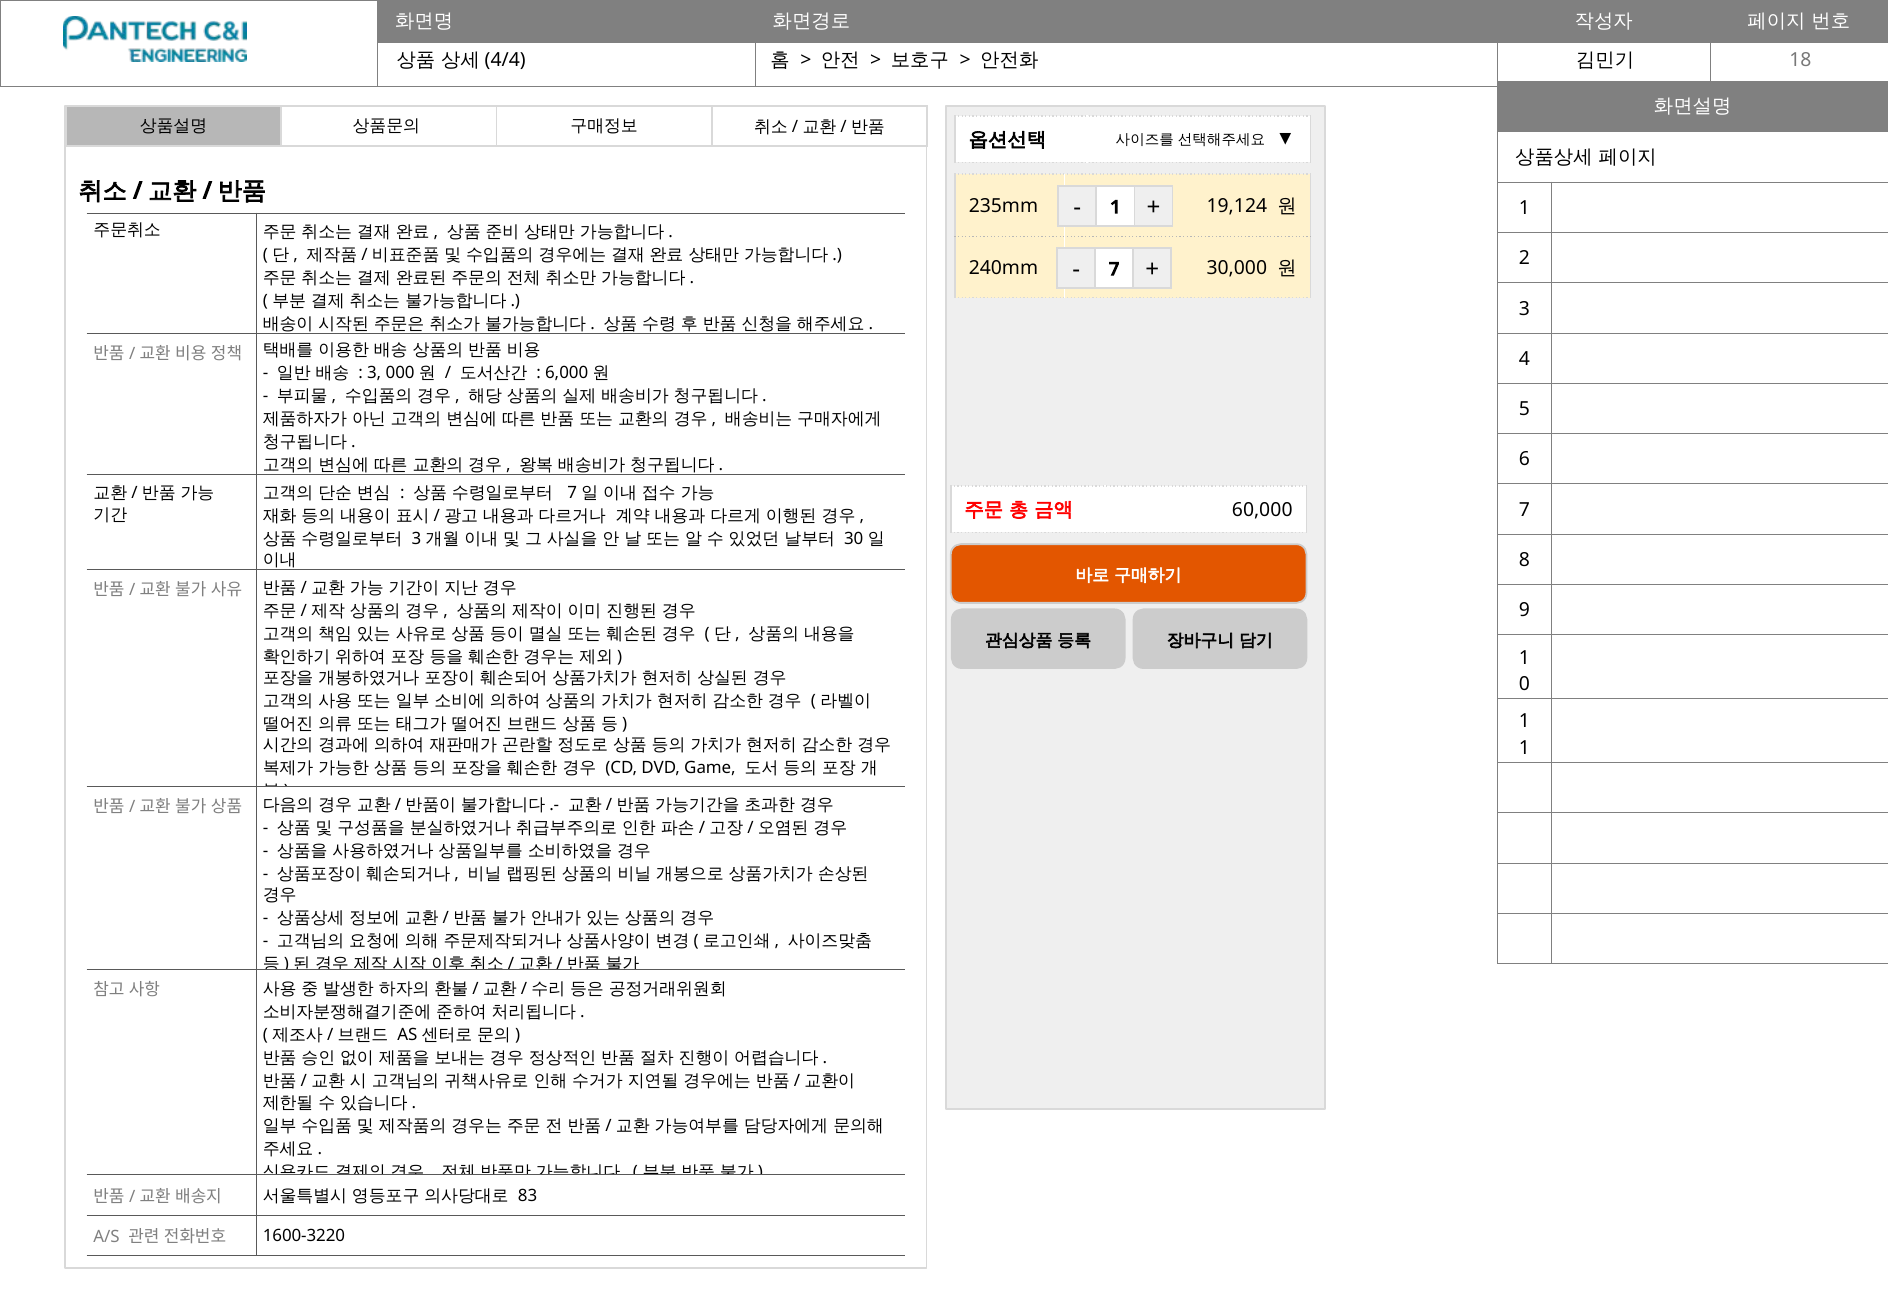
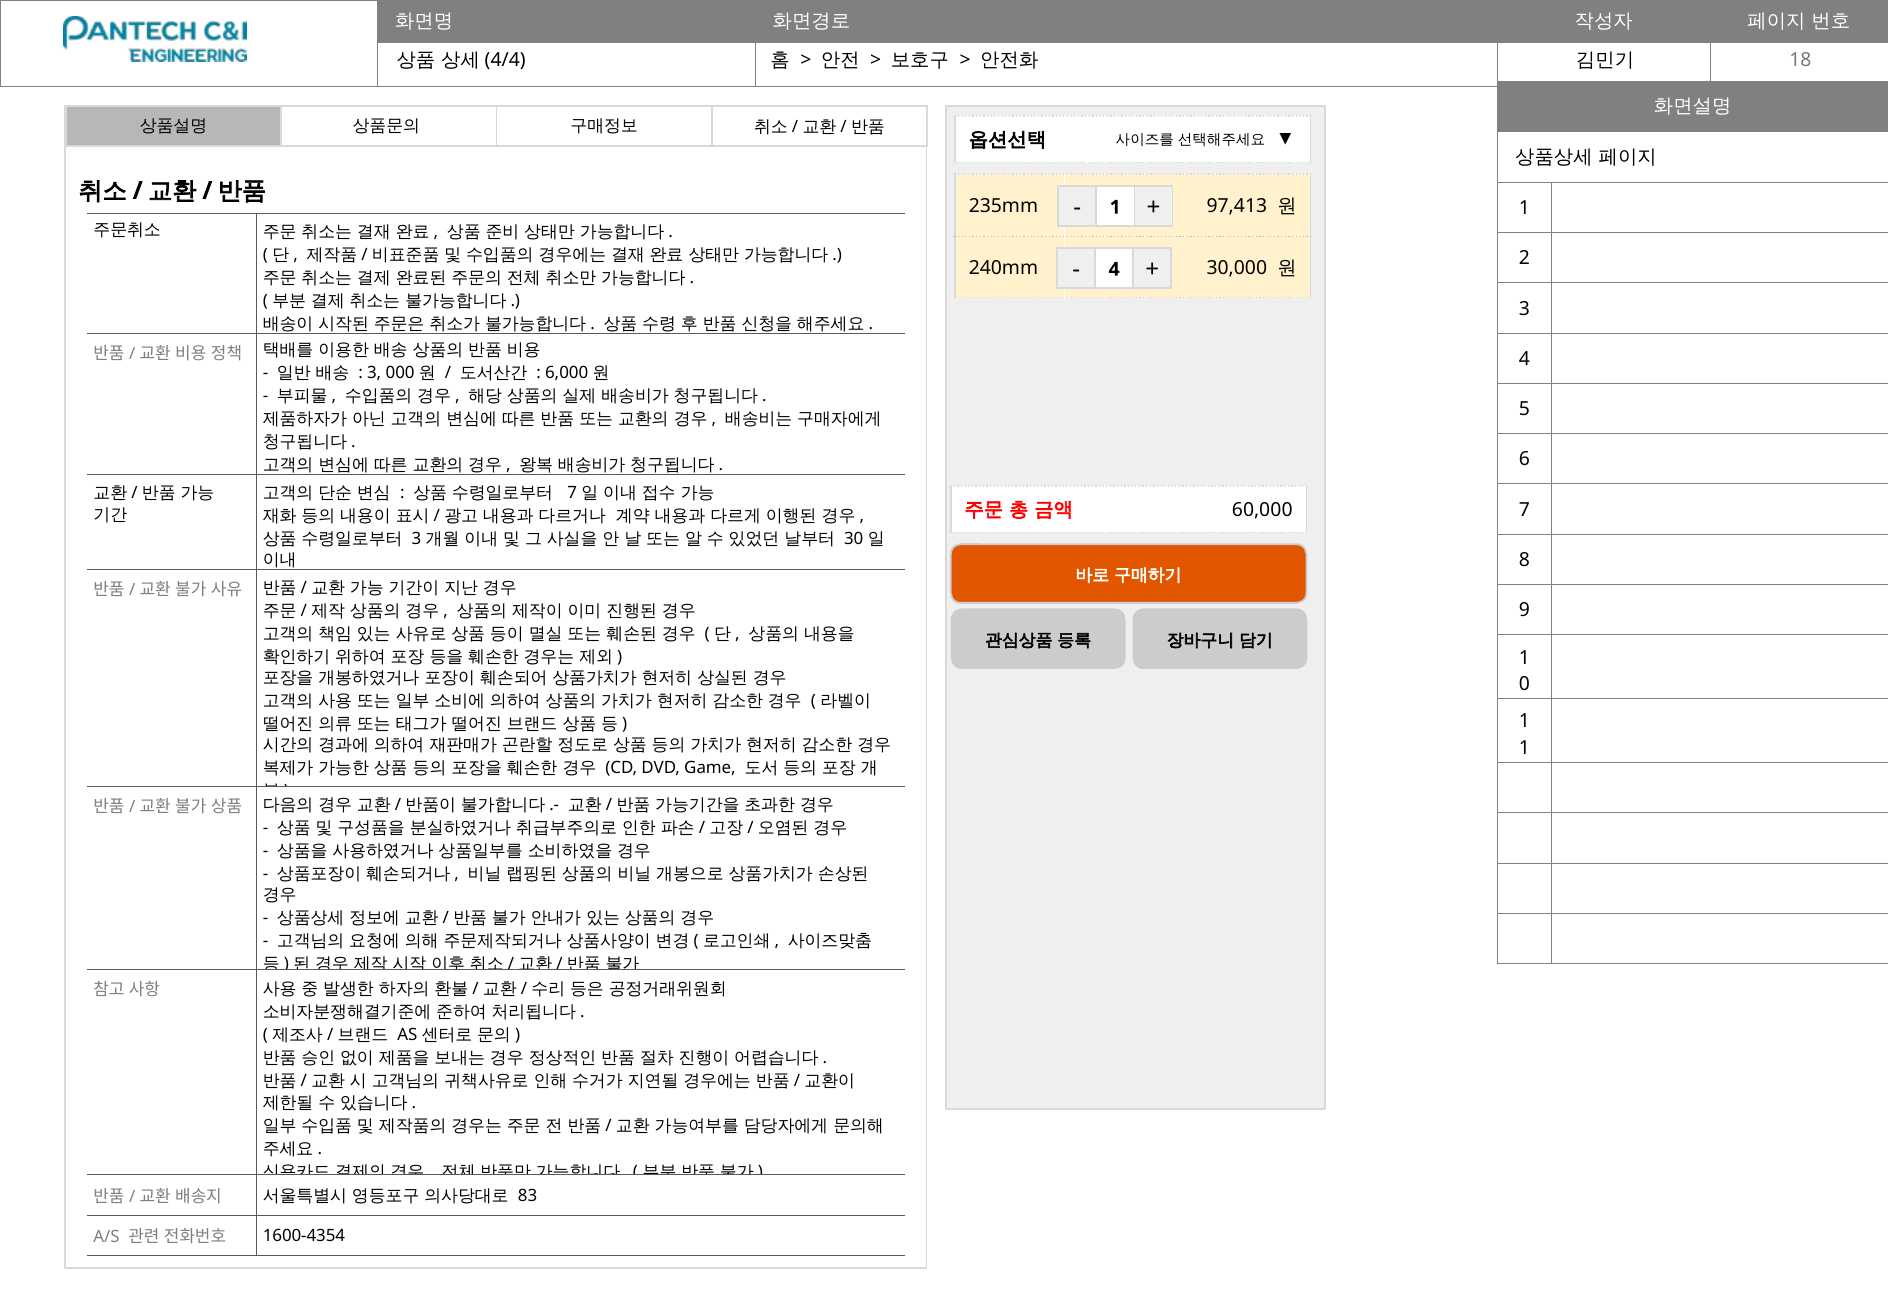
19,124: 19,124 -> 97,413
7 at (1114, 269): 7 -> 4
1600-3220: 1600-3220 -> 1600-4354
